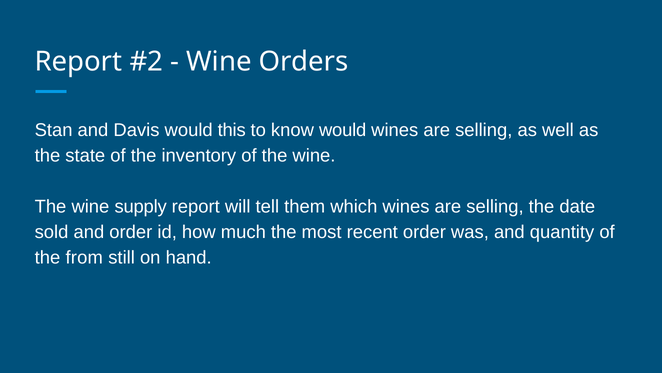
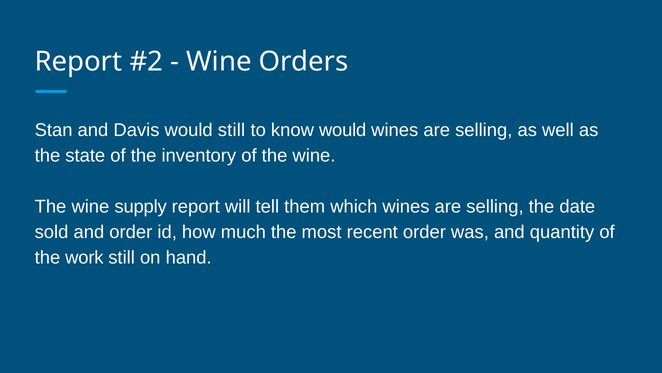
would this: this -> still
from: from -> work
